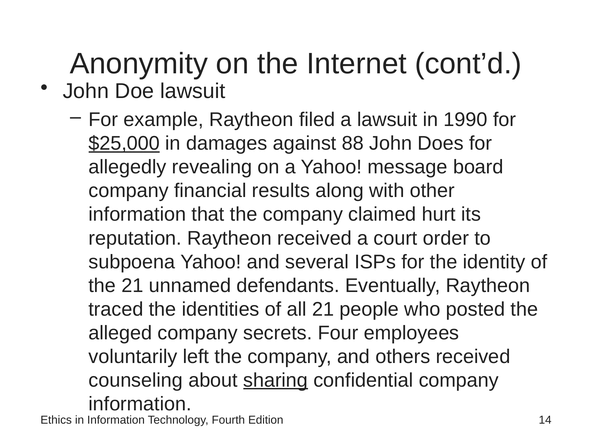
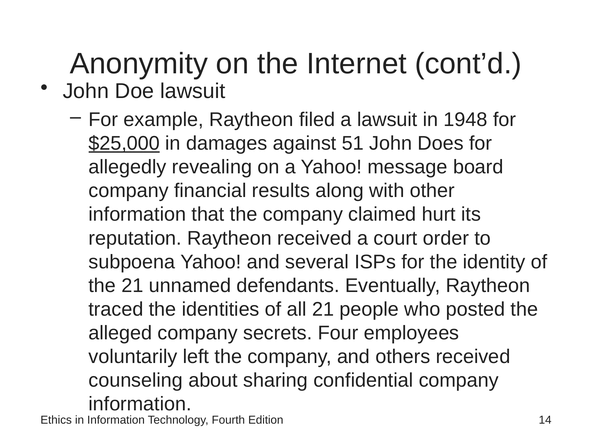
1990: 1990 -> 1948
88: 88 -> 51
sharing underline: present -> none
